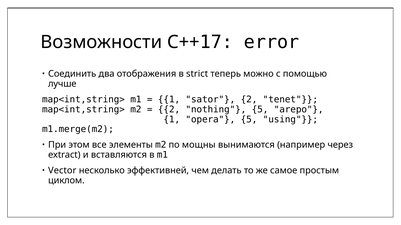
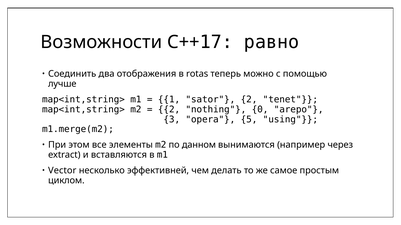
error: error -> равно
strict: strict -> rotas
nothing 5: 5 -> 0
1 at (172, 120): 1 -> 3
мощны: мощны -> данном
